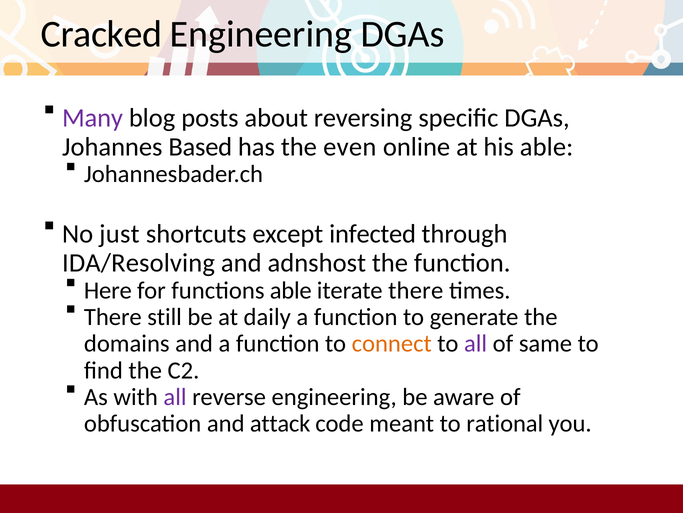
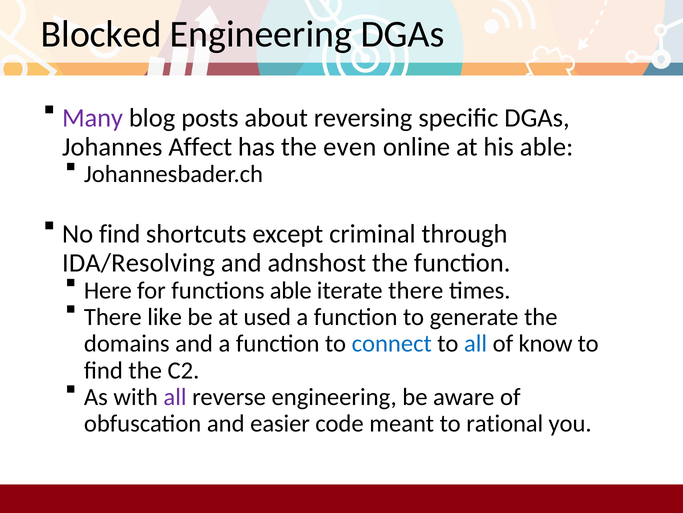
Cracked: Cracked -> Blocked
Based: Based -> Affect
No just: just -> find
infected: infected -> criminal
still: still -> like
daily: daily -> used
connect colour: orange -> blue
all at (476, 343) colour: purple -> blue
same: same -> know
attack: attack -> easier
